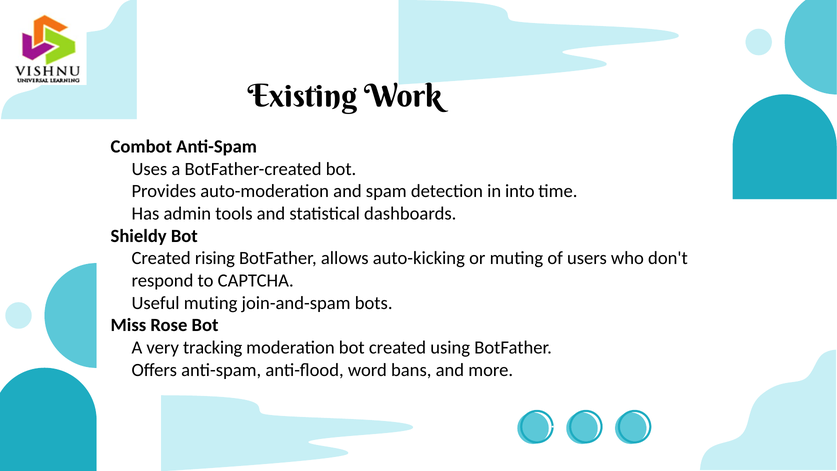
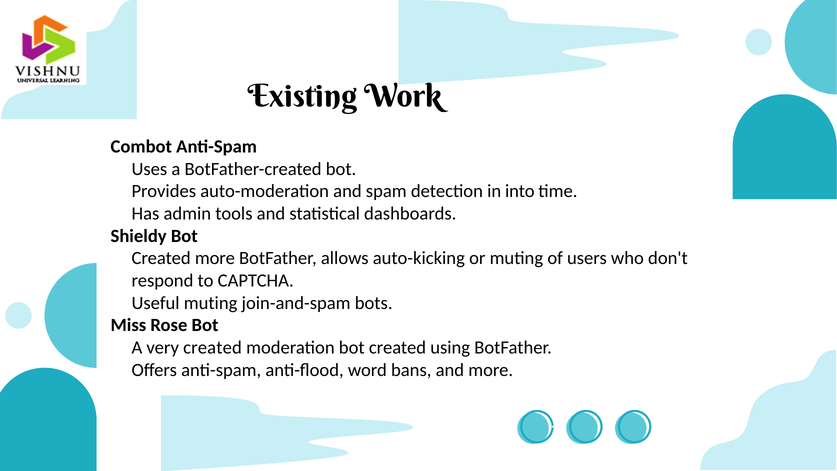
Created rising: rising -> more
very tracking: tracking -> created
